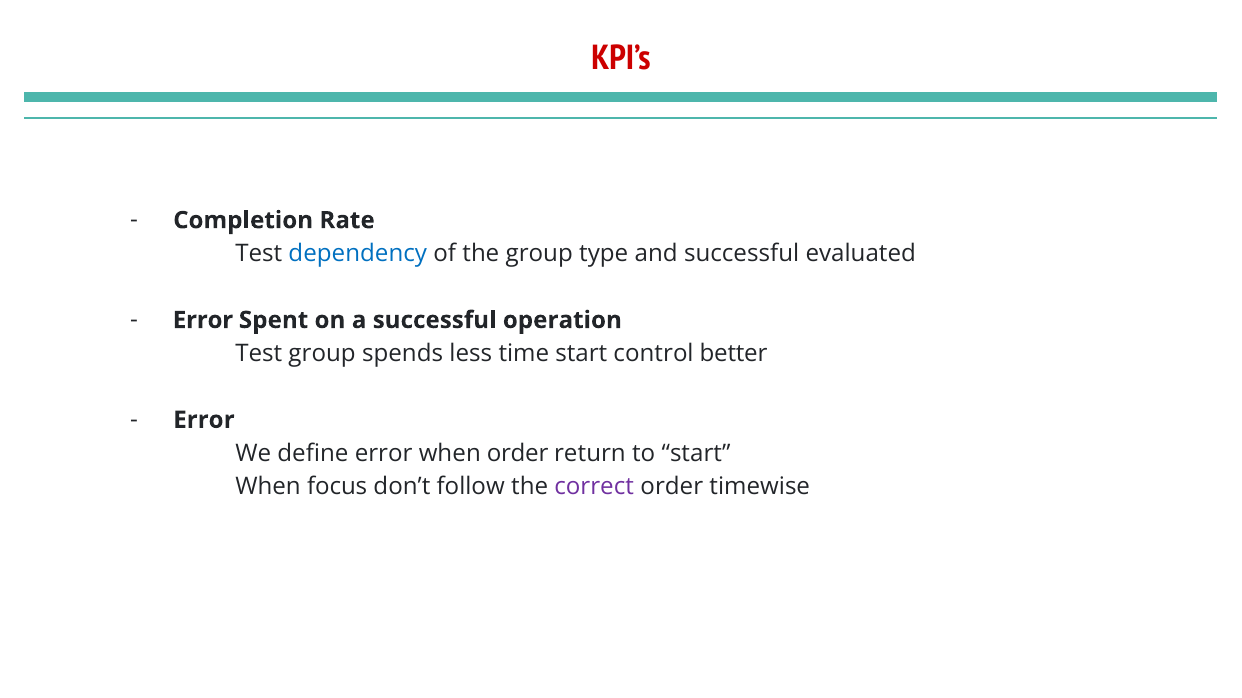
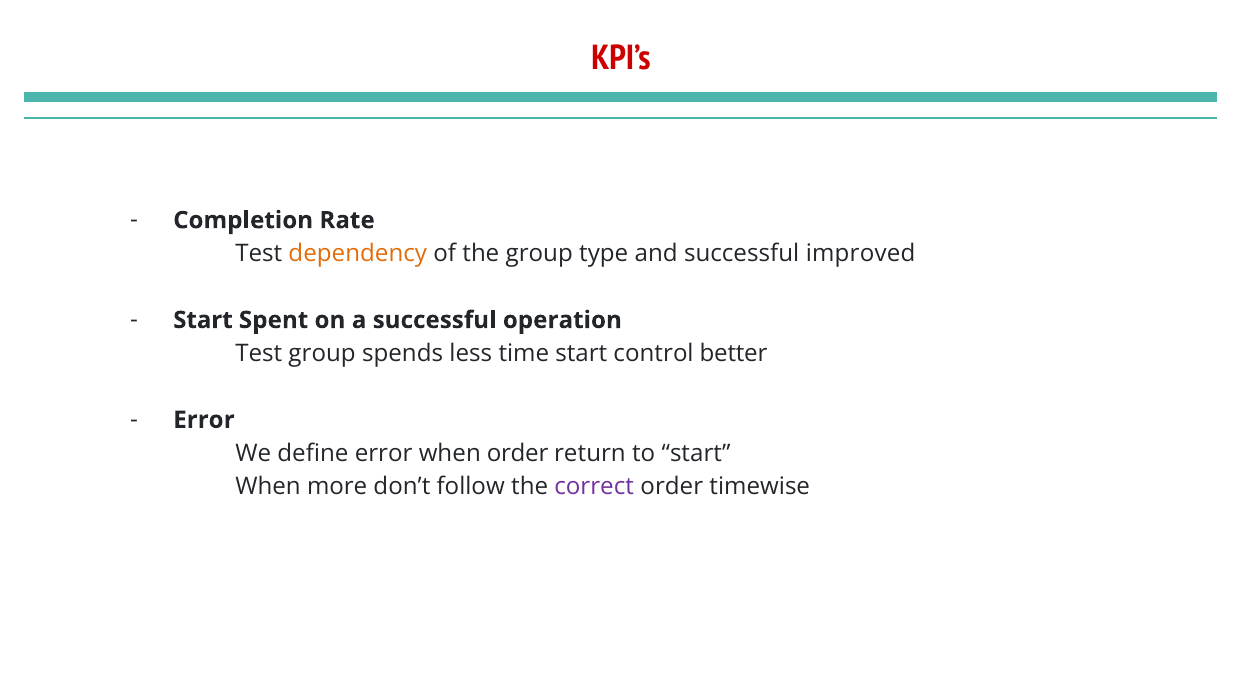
dependency colour: blue -> orange
evaluated: evaluated -> improved
Error at (203, 320): Error -> Start
focus: focus -> more
